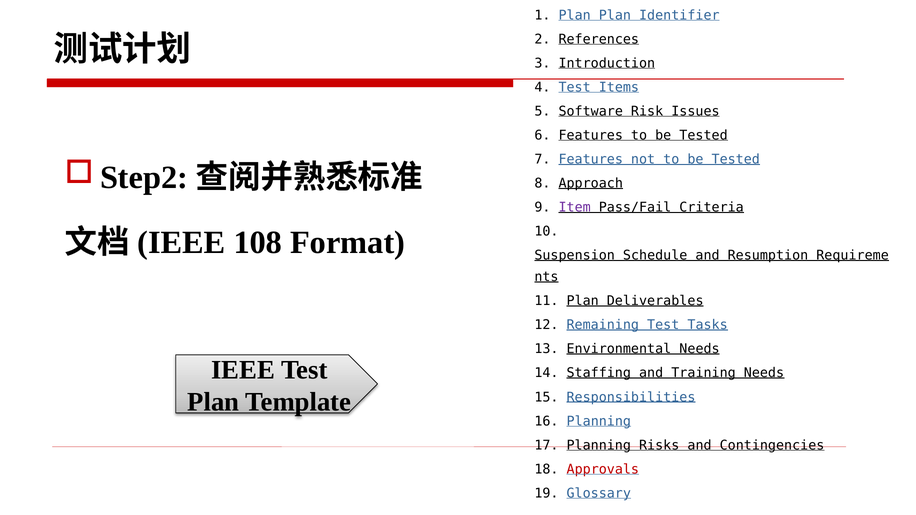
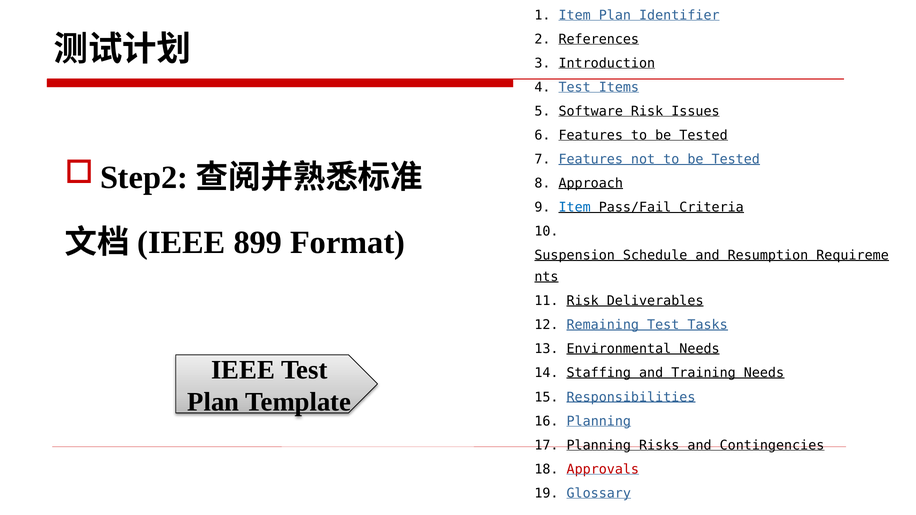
1 Plan: Plan -> Item
Item at (575, 208) colour: purple -> blue
108: 108 -> 899
11 Plan: Plan -> Risk
